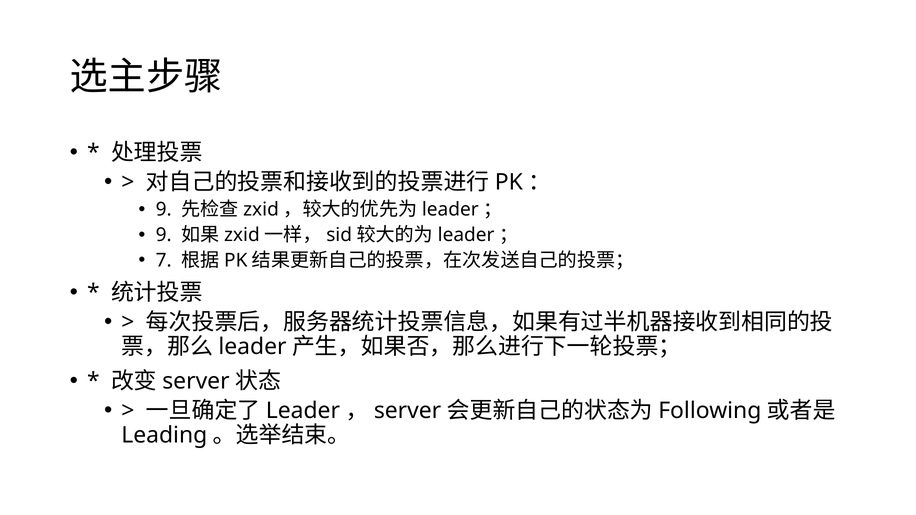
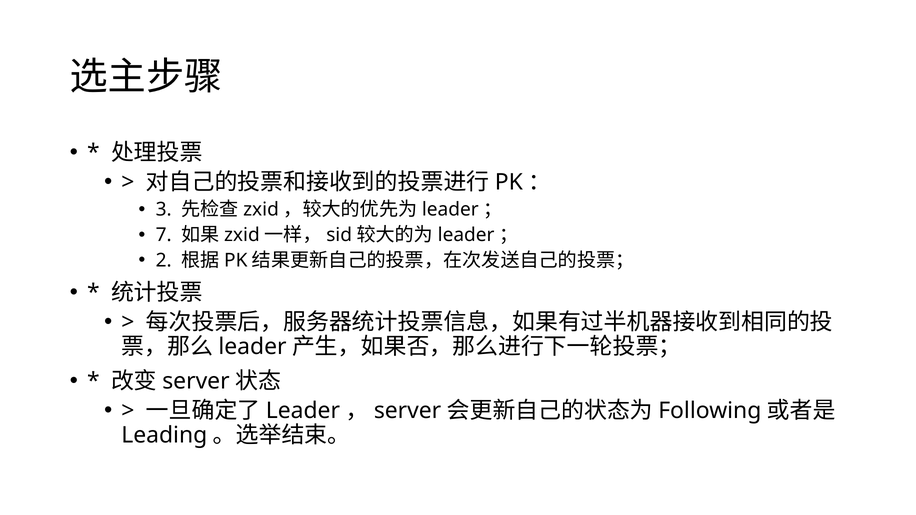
9 at (164, 210): 9 -> 3
9 at (164, 235): 9 -> 7
7: 7 -> 2
